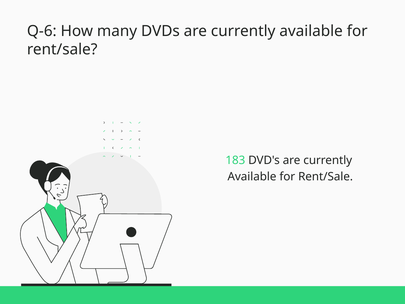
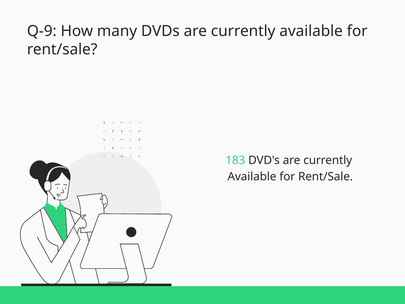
Q-6: Q-6 -> Q-9
